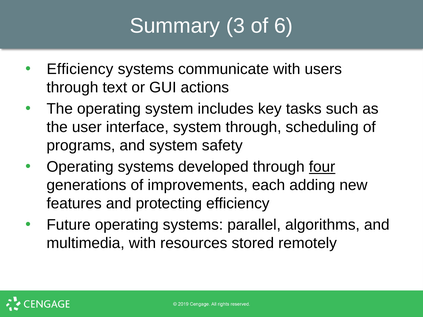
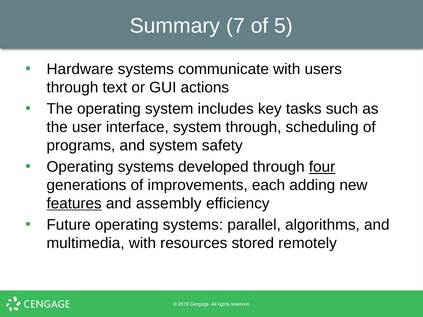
3: 3 -> 7
6: 6 -> 5
Efficiency at (80, 69): Efficiency -> Hardware
features underline: none -> present
protecting: protecting -> assembly
